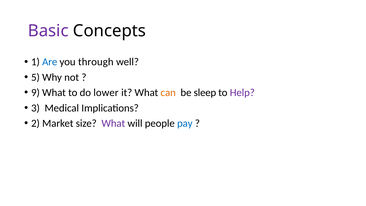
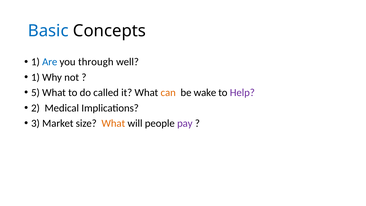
Basic colour: purple -> blue
5 at (35, 77): 5 -> 1
9: 9 -> 5
lower: lower -> called
sleep: sleep -> wake
3: 3 -> 2
2: 2 -> 3
What at (113, 123) colour: purple -> orange
pay colour: blue -> purple
